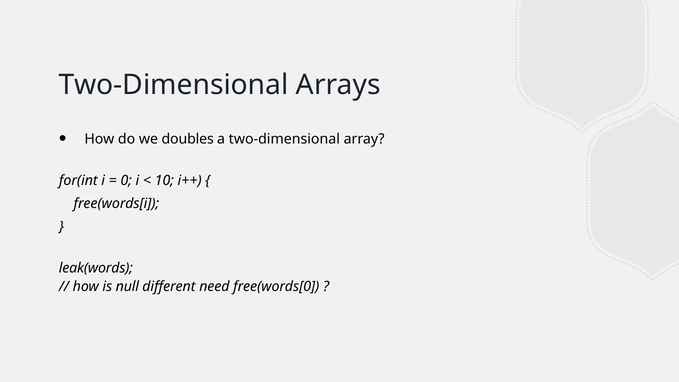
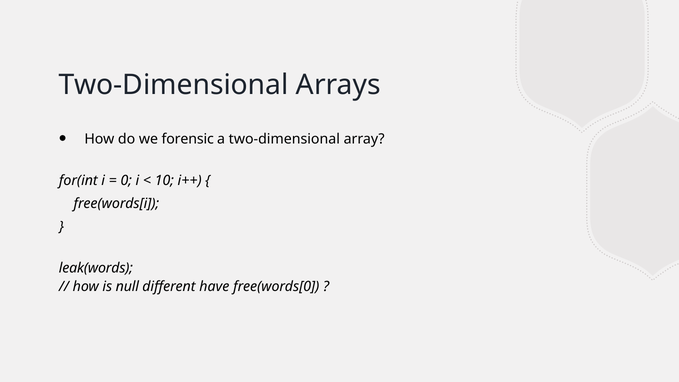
doubles: doubles -> forensic
need: need -> have
